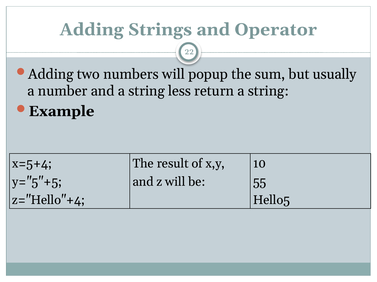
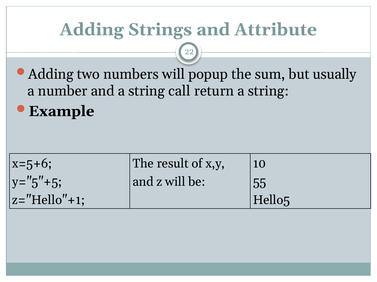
Operator: Operator -> Attribute
less: less -> call
x=5+4: x=5+4 -> x=5+6
z="Hello"+4: z="Hello"+4 -> z="Hello"+1
